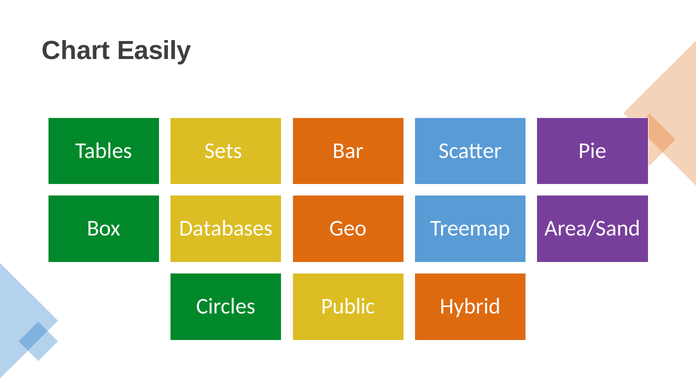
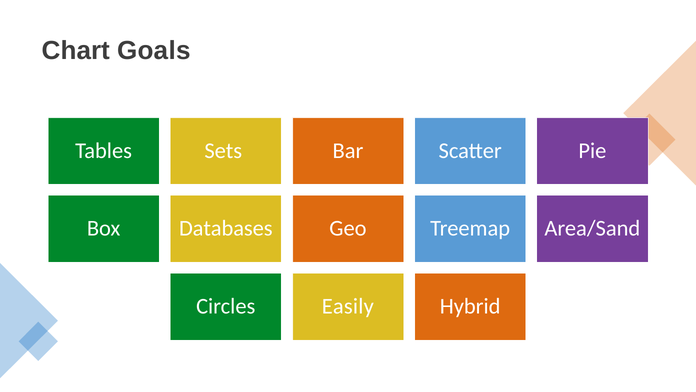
Easily: Easily -> Goals
Public: Public -> Easily
